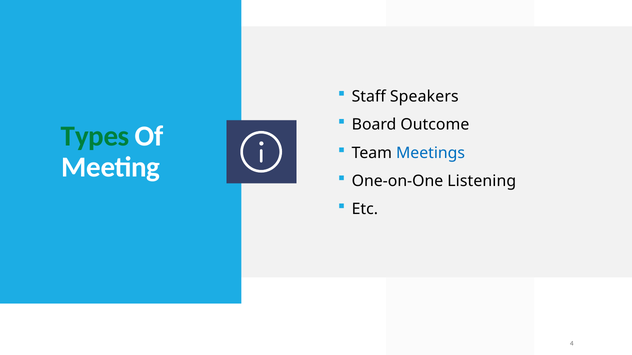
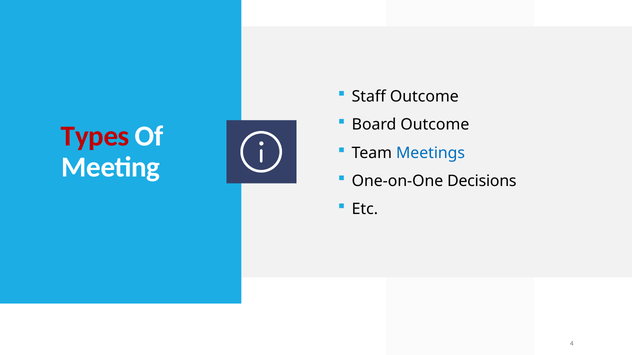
Staff Speakers: Speakers -> Outcome
Types colour: green -> red
Listening: Listening -> Decisions
